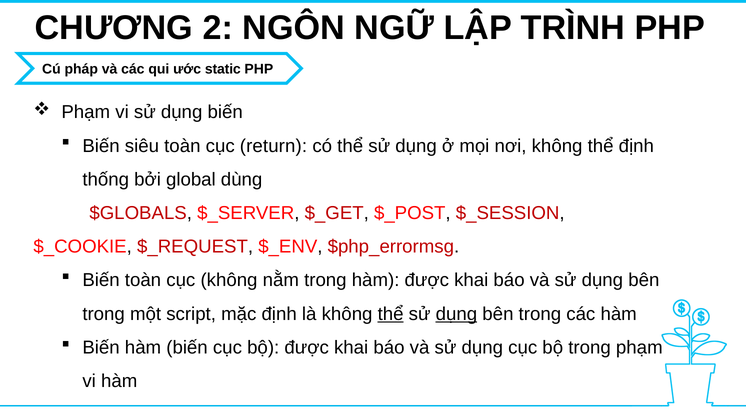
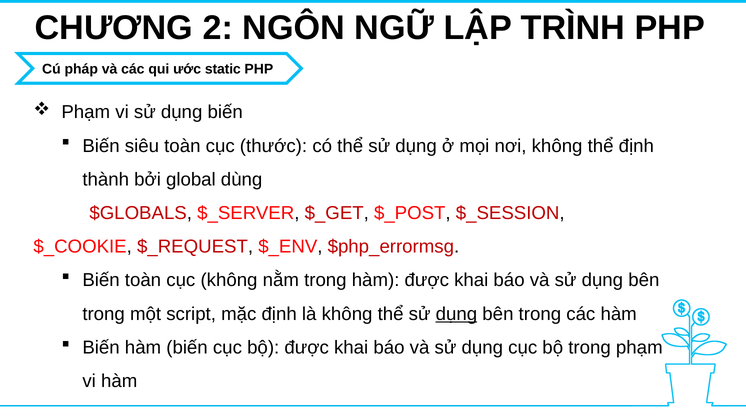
return: return -> thước
thống: thống -> thành
thể at (391, 314) underline: present -> none
